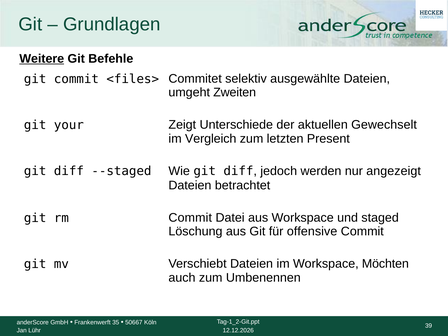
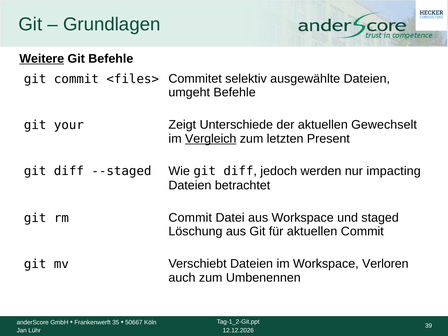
umgeht Zweiten: Zweiten -> Befehle
Vergleich underline: none -> present
angezeigt: angezeigt -> impacting
für offensive: offensive -> aktuellen
Möchten: Möchten -> Verloren
